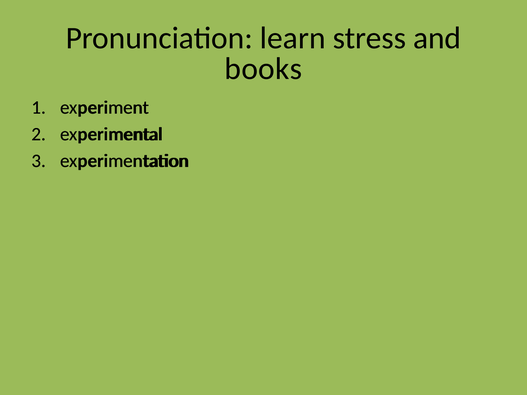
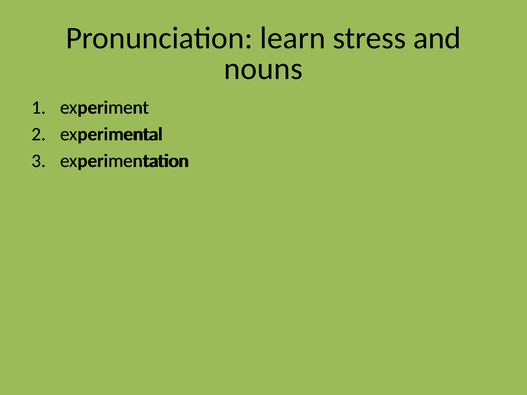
books: books -> nouns
